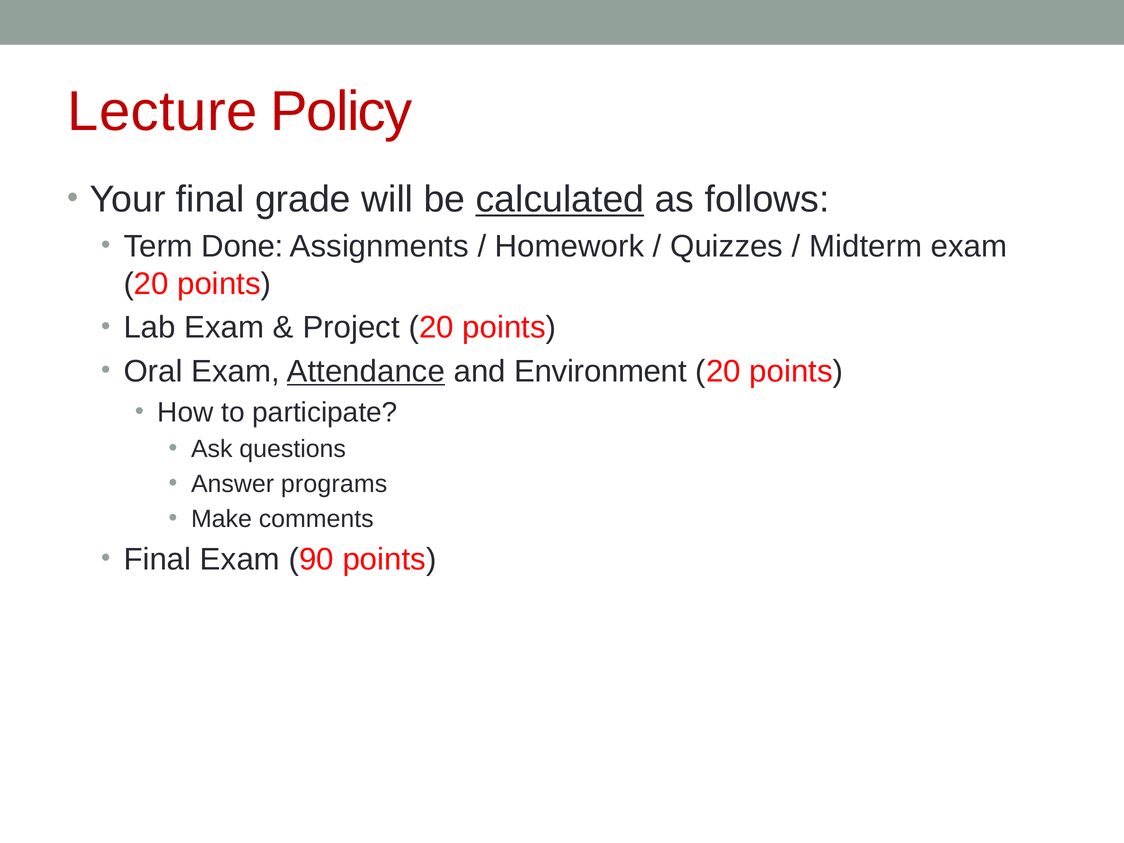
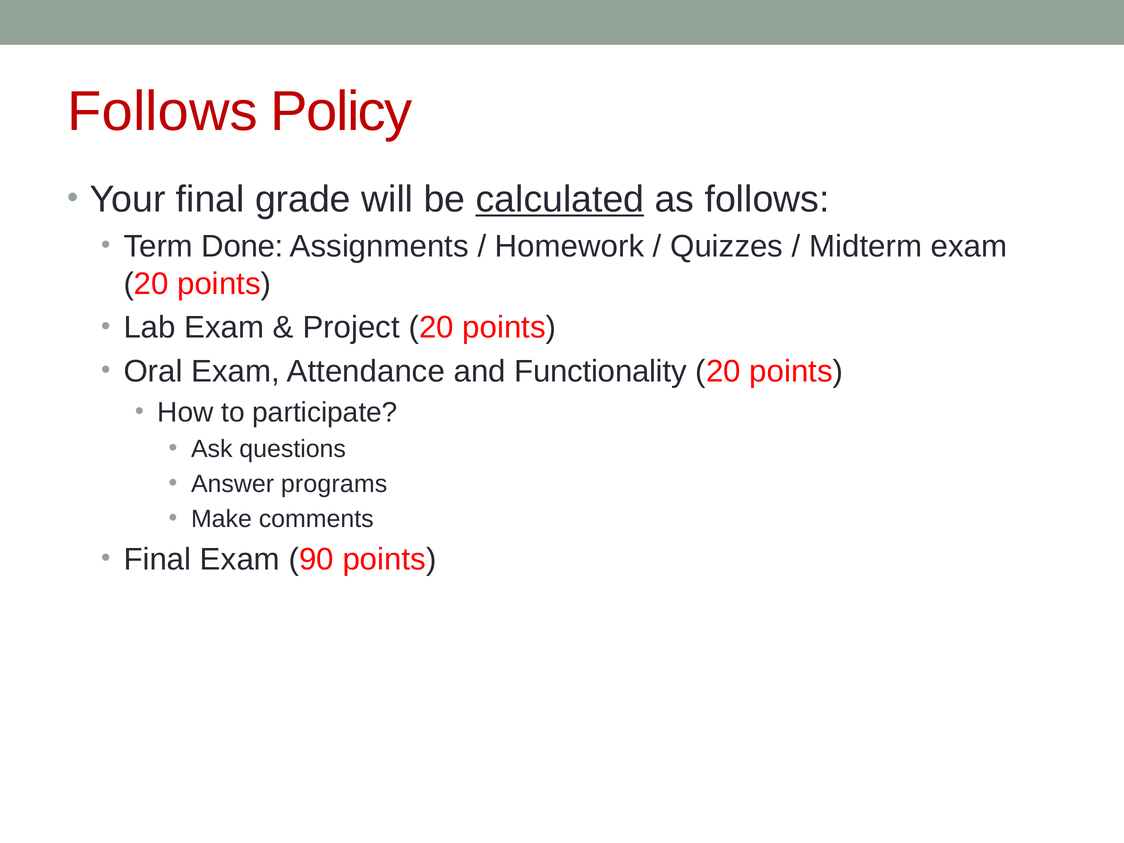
Lecture at (162, 112): Lecture -> Follows
Attendance underline: present -> none
Environment: Environment -> Functionality
